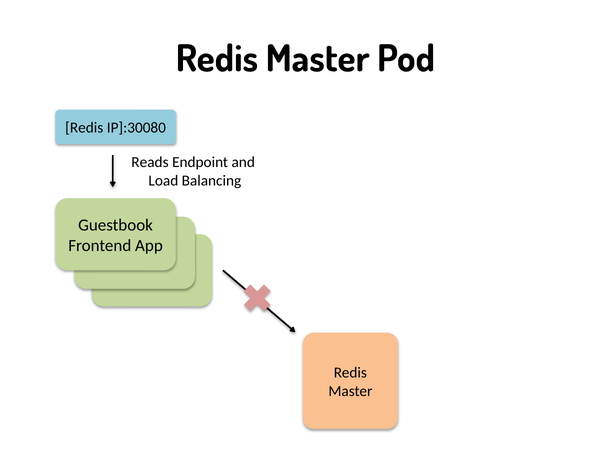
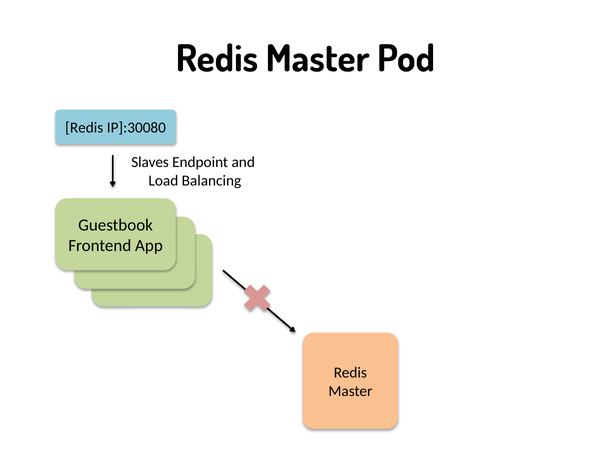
Reads: Reads -> Slaves
